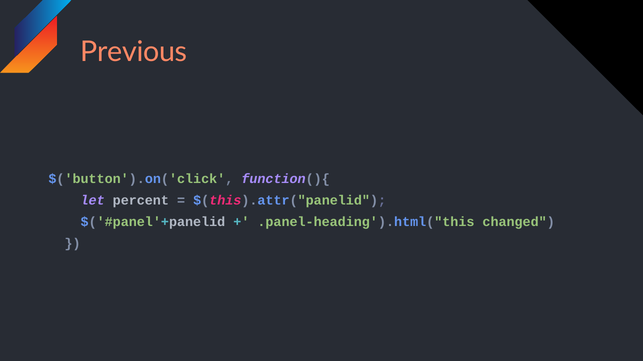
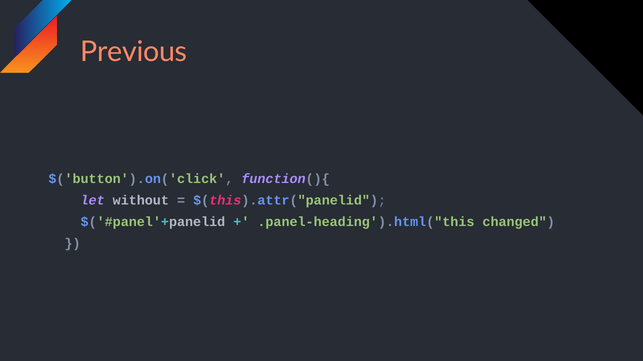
percent: percent -> without
